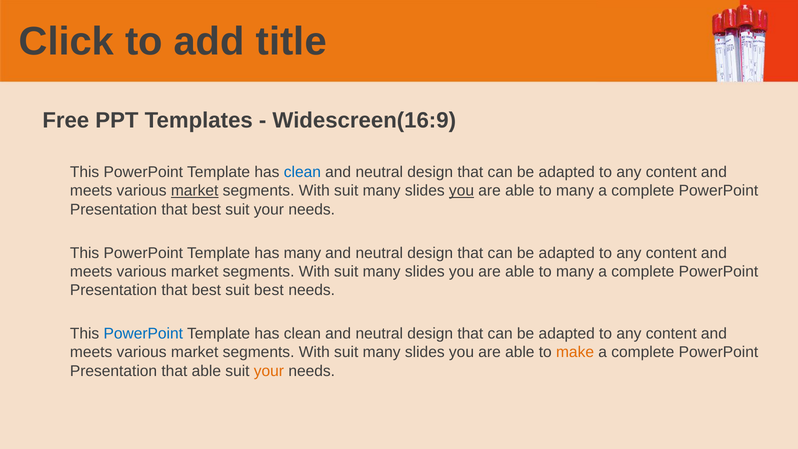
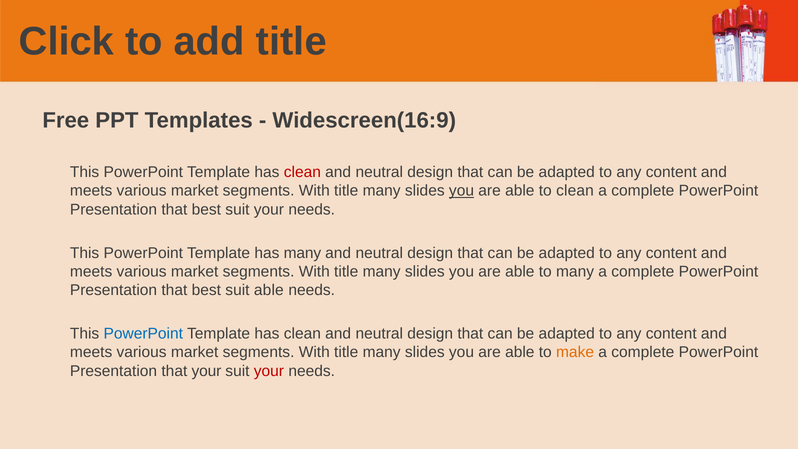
clean at (302, 172) colour: blue -> red
market at (195, 191) underline: present -> none
suit at (346, 191): suit -> title
many at (575, 191): many -> clean
suit at (346, 272): suit -> title
suit best: best -> able
suit at (346, 352): suit -> title
that able: able -> your
your at (269, 371) colour: orange -> red
